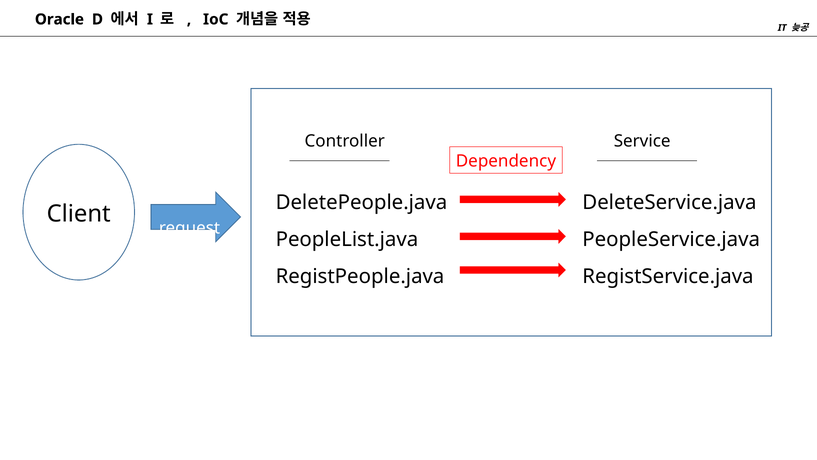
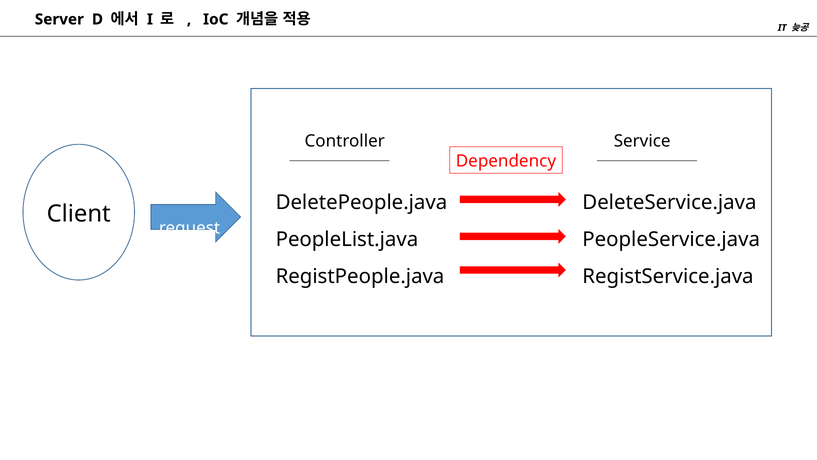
Oracle: Oracle -> Server
